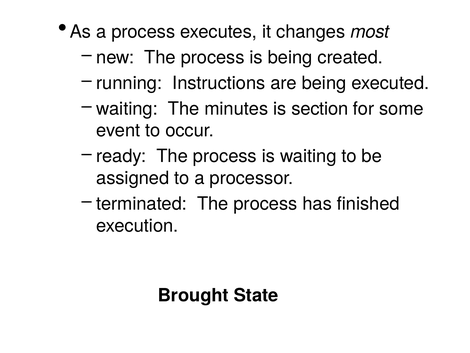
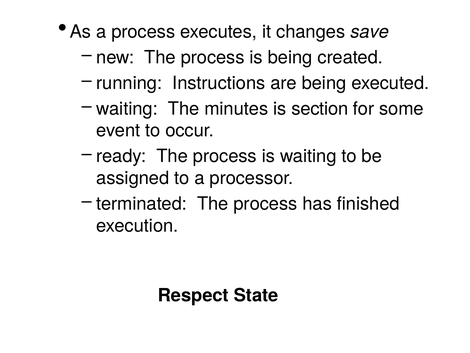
most: most -> save
Brought: Brought -> Respect
